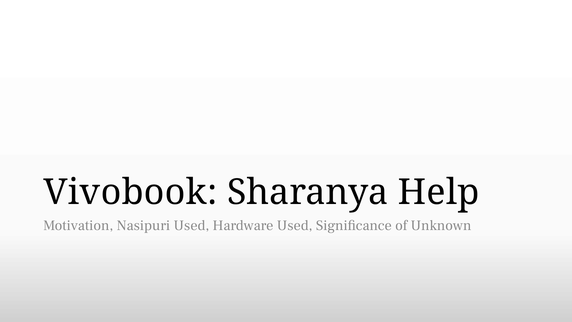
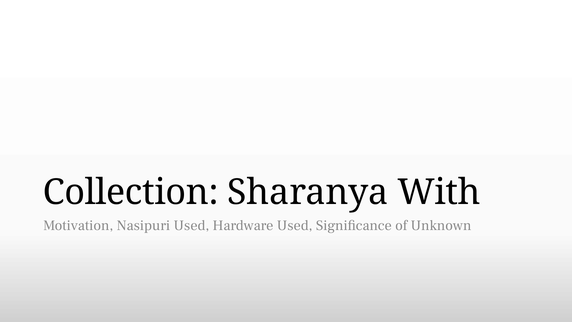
Vivobook: Vivobook -> Collection
Help: Help -> With
